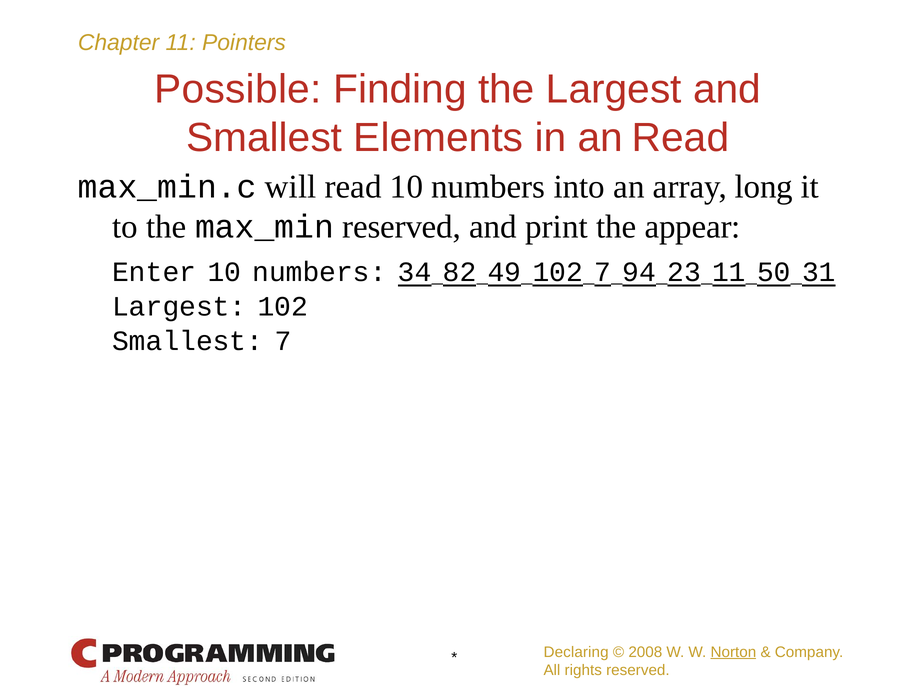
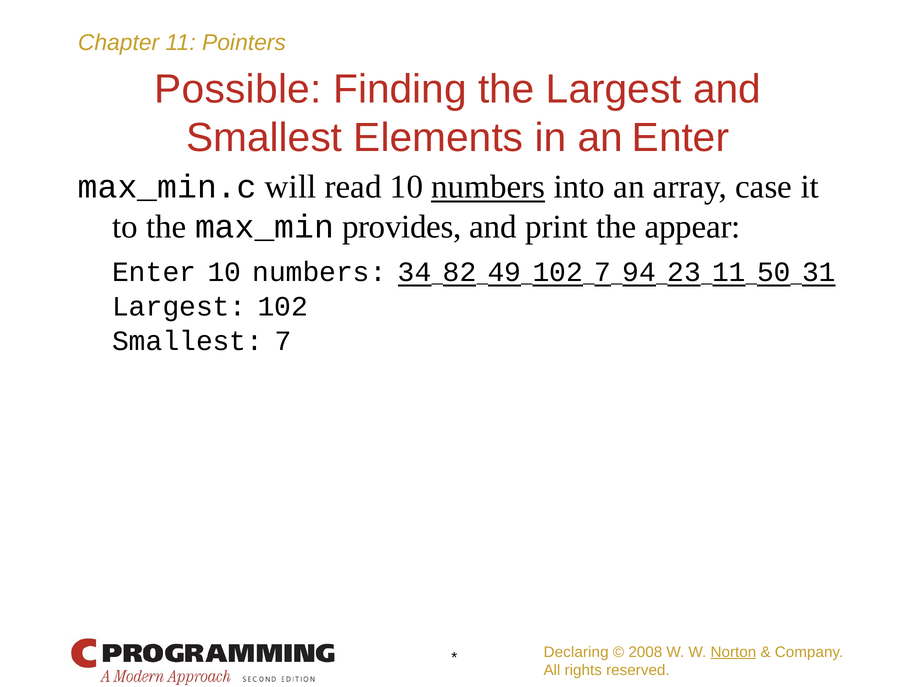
an Read: Read -> Enter
numbers at (488, 187) underline: none -> present
long: long -> case
max_min reserved: reserved -> provides
